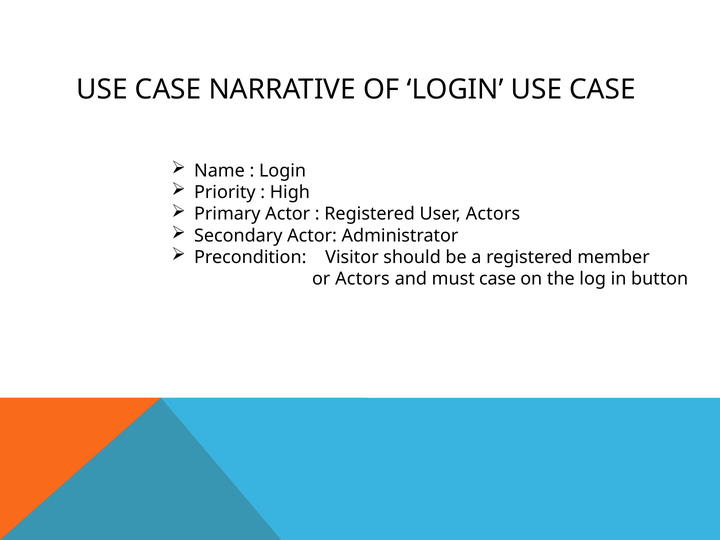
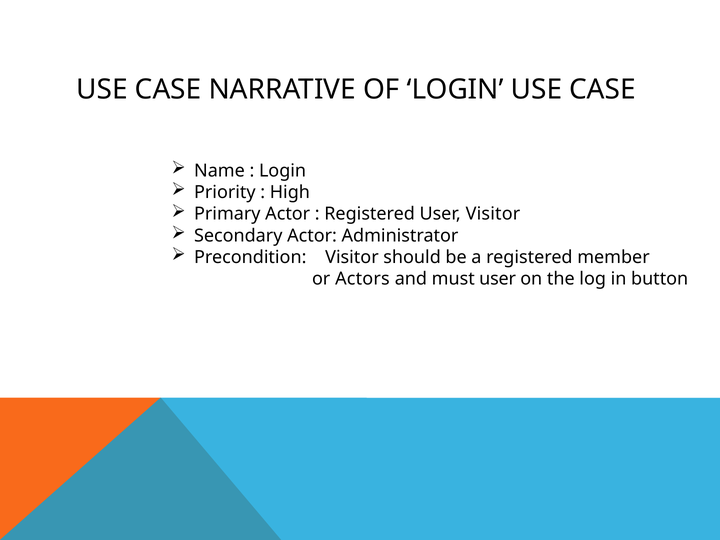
User Actors: Actors -> Visitor
must case: case -> user
